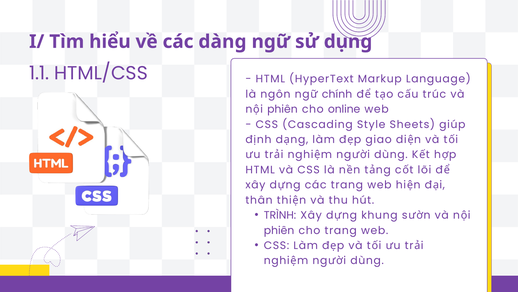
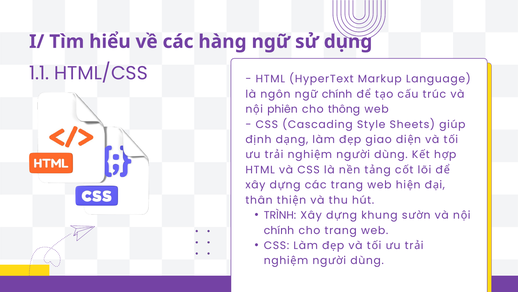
dàng: dàng -> hàng
online: online -> thông
phiên at (279, 230): phiên -> chính
